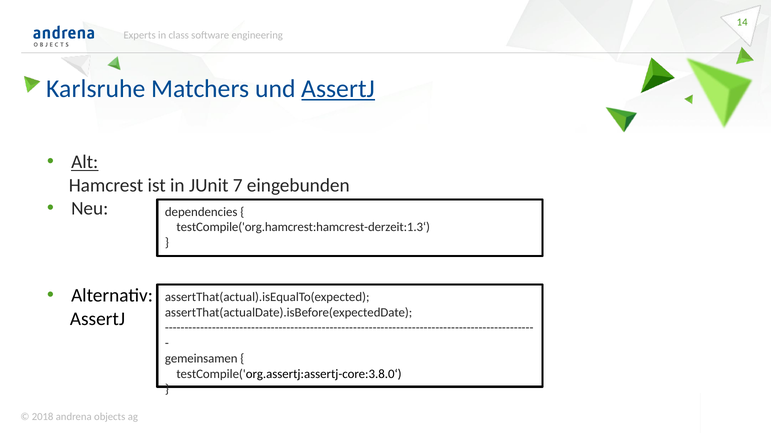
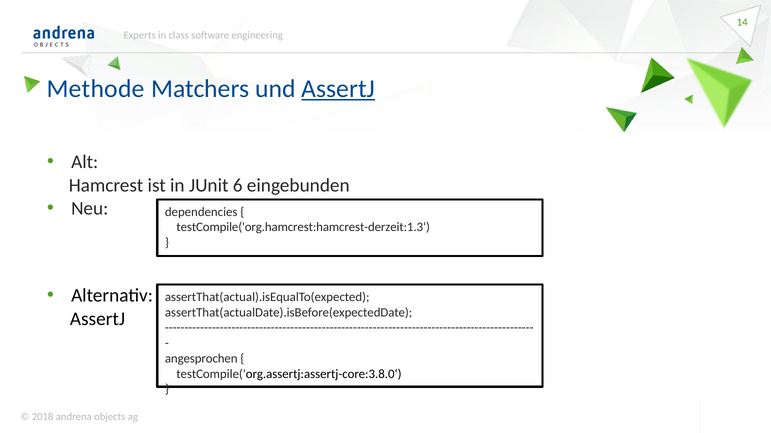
Karlsruhe: Karlsruhe -> Methode
Alt underline: present -> none
7: 7 -> 6
gemeinsamen: gemeinsamen -> angesprochen
